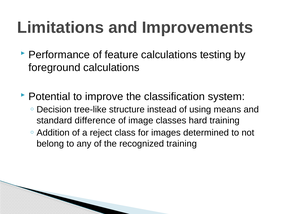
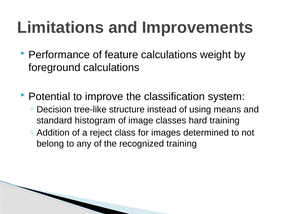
testing: testing -> weight
difference: difference -> histogram
